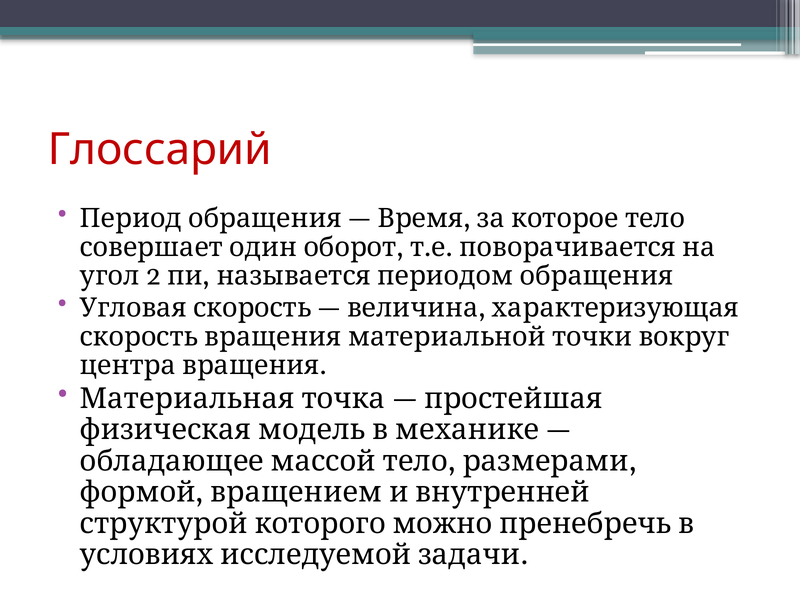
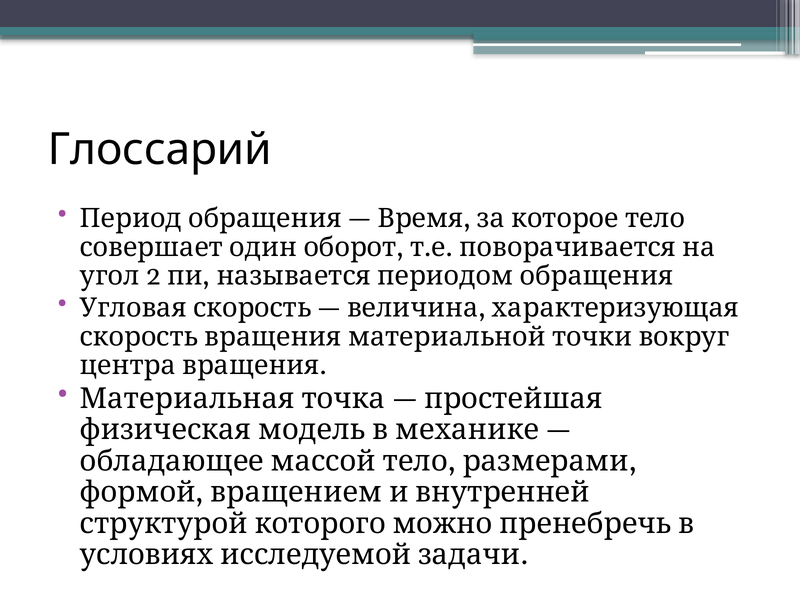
Глоссарий colour: red -> black
